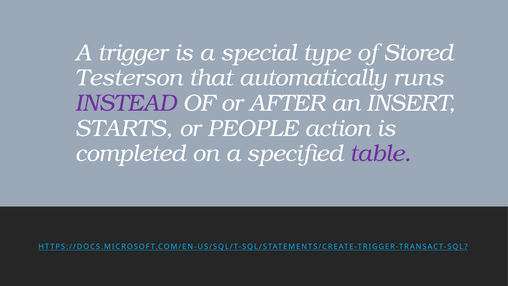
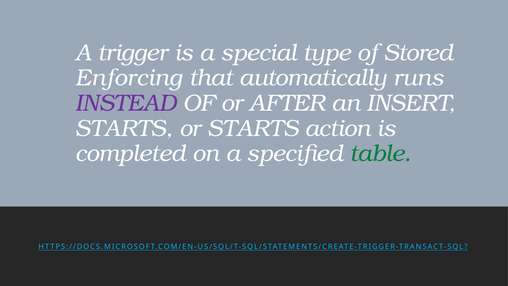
Testerson: Testerson -> Enforcing
or PEOPLE: PEOPLE -> STARTS
table colour: purple -> green
